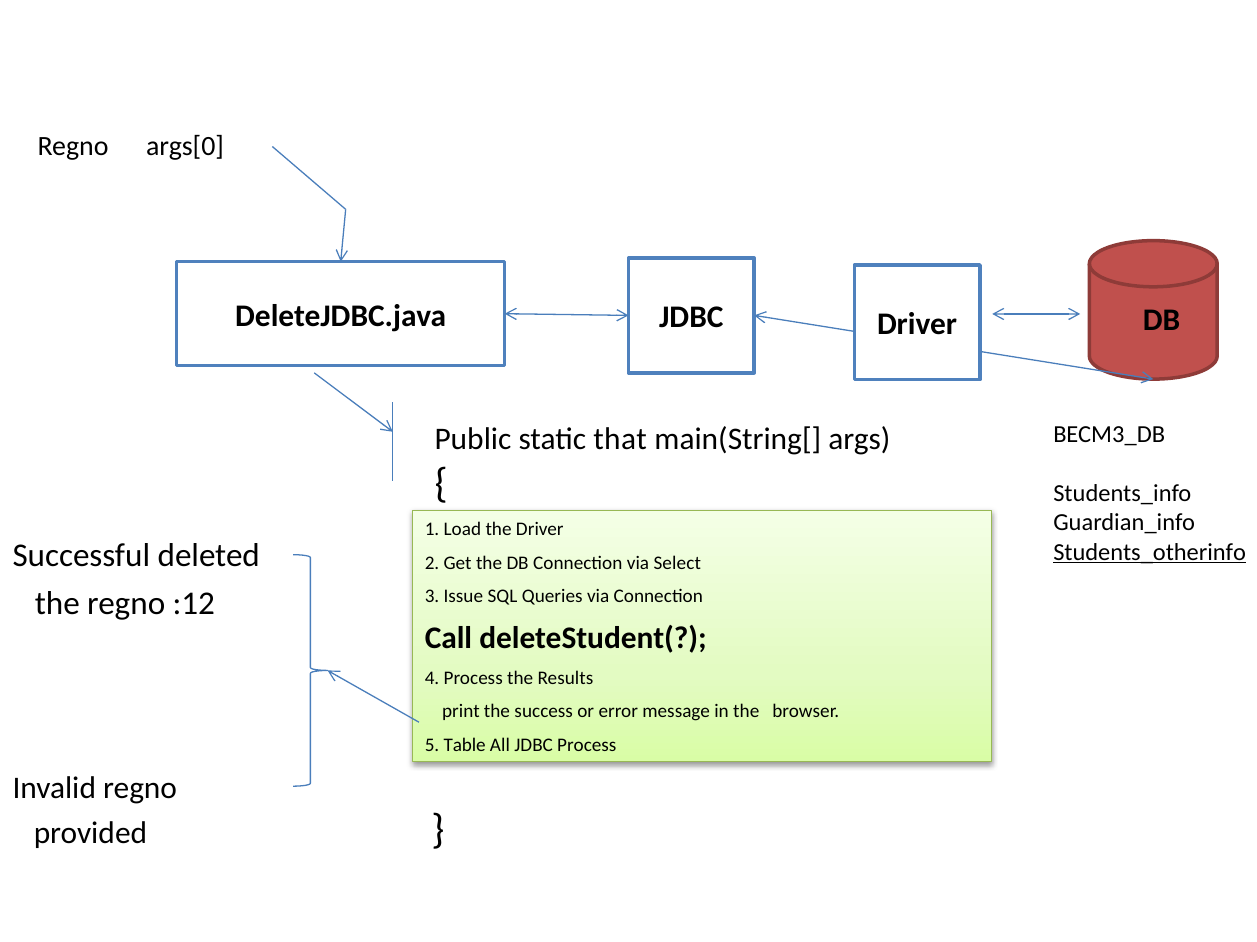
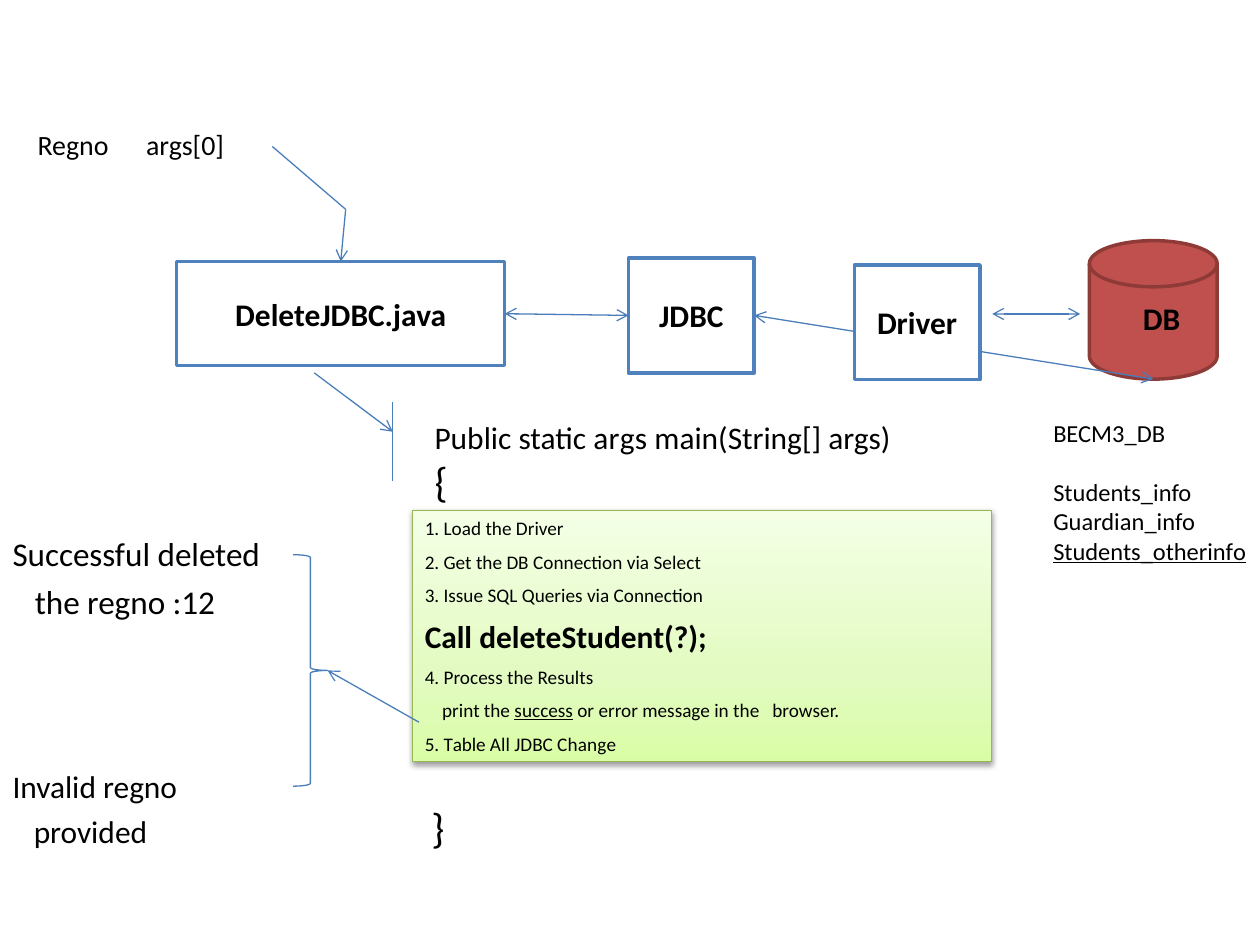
static that: that -> args
success underline: none -> present
JDBC Process: Process -> Change
